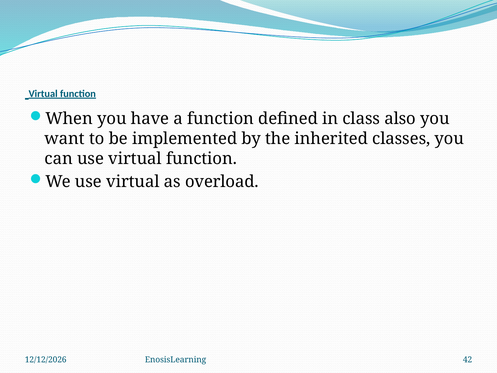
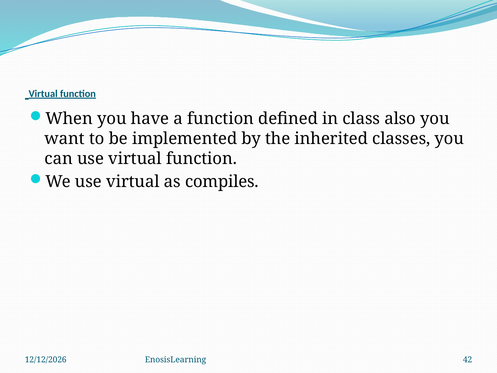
overload: overload -> compiles
